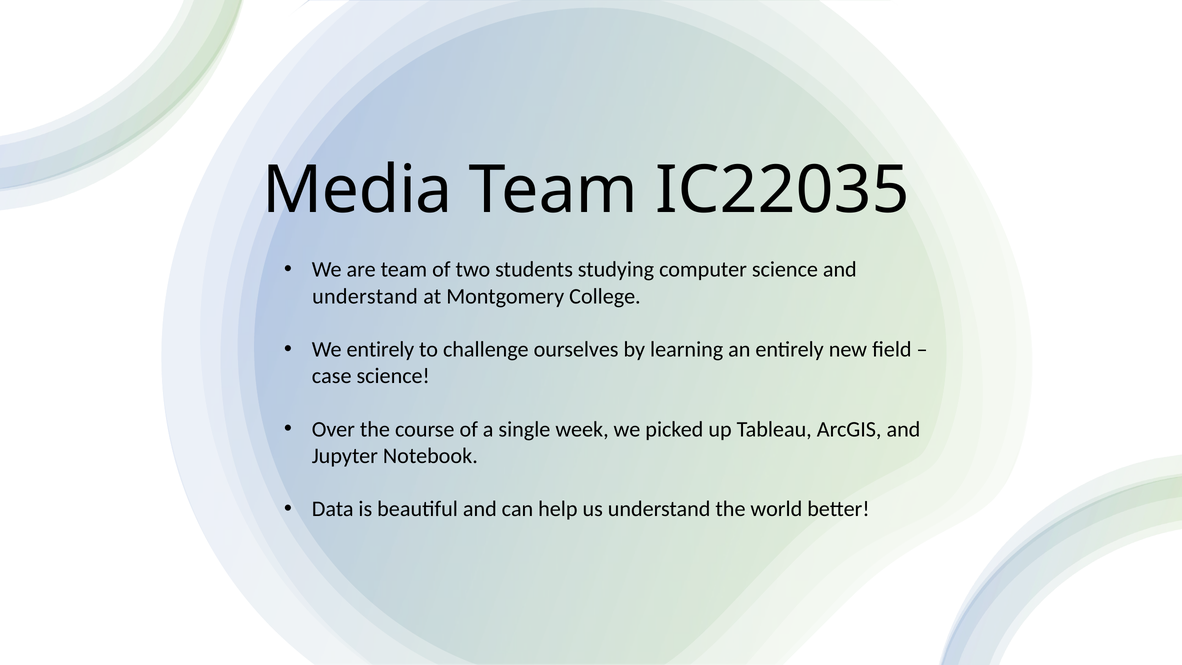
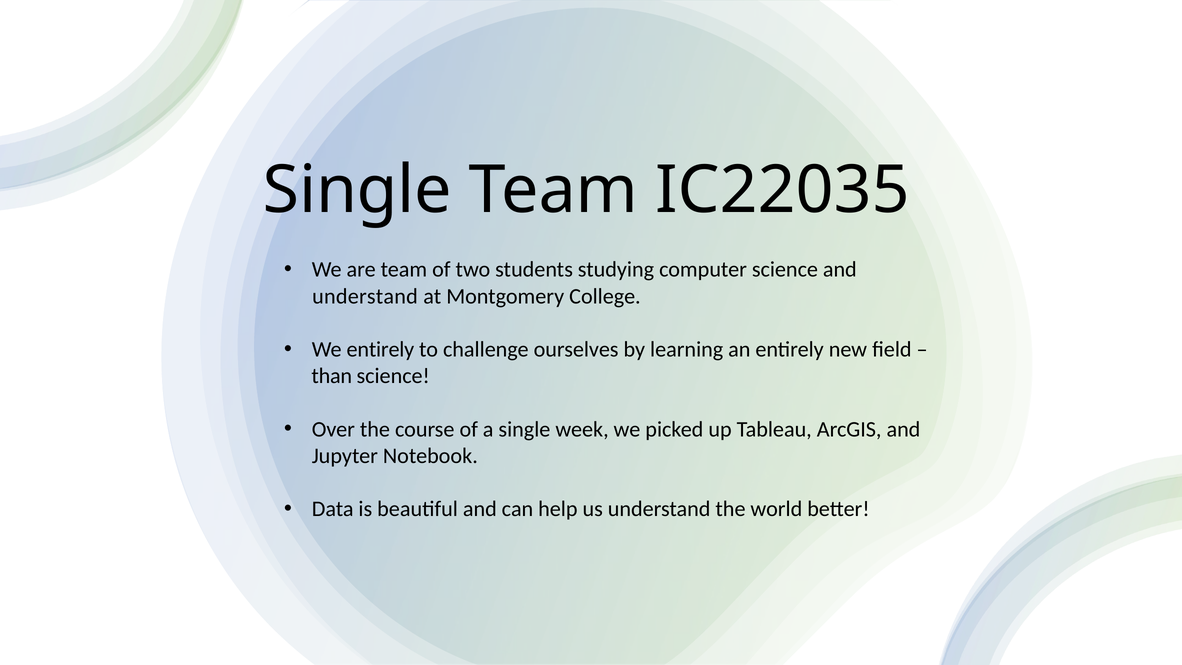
Media at (358, 190): Media -> Single
case: case -> than
